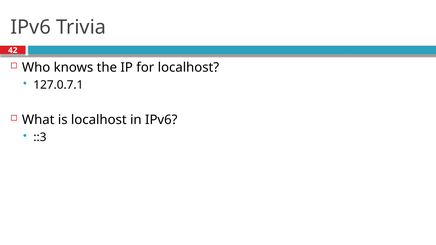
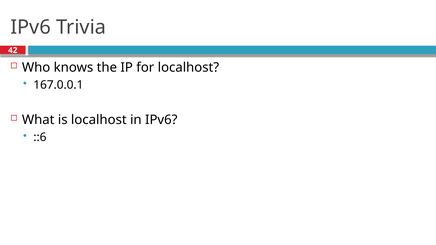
127.0.7.1: 127.0.7.1 -> 167.0.0.1
::3: ::3 -> ::6
